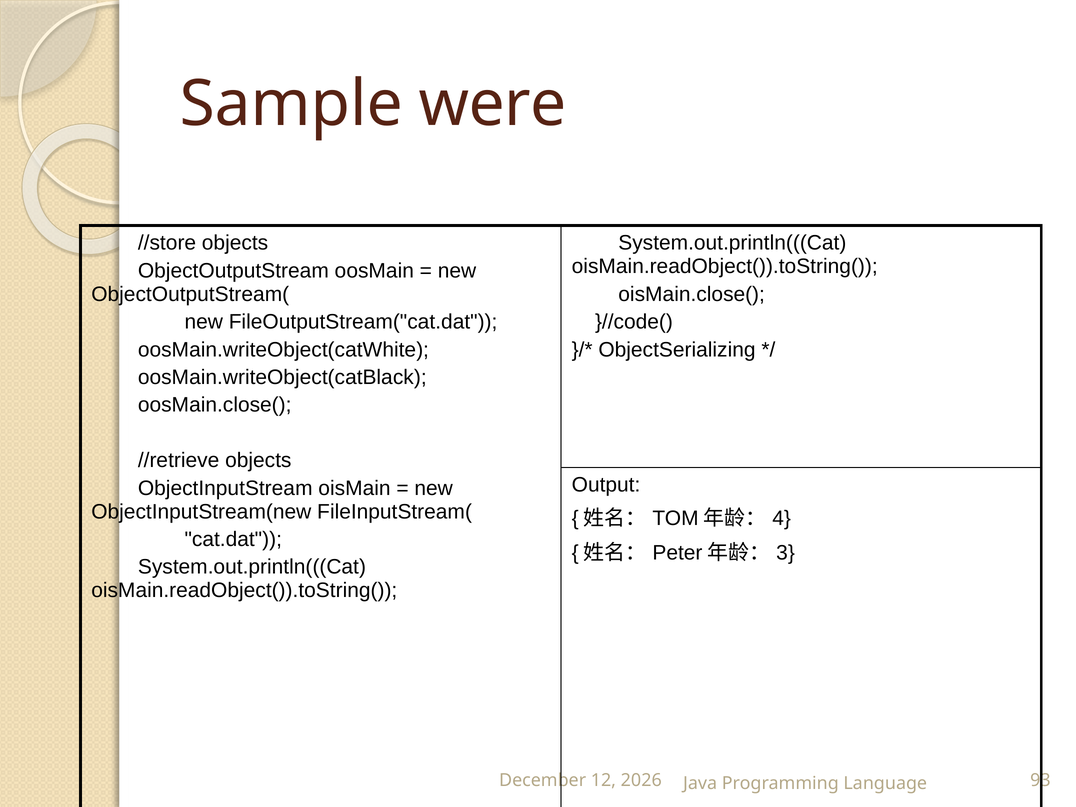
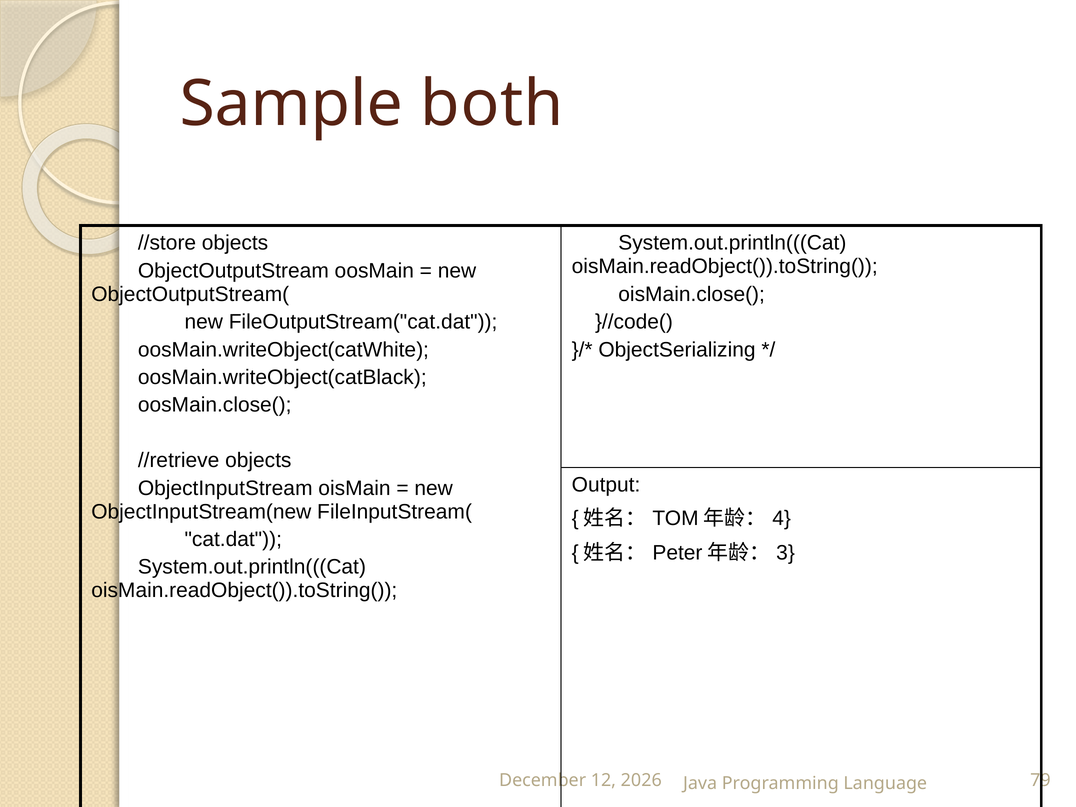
were: were -> both
93: 93 -> 79
